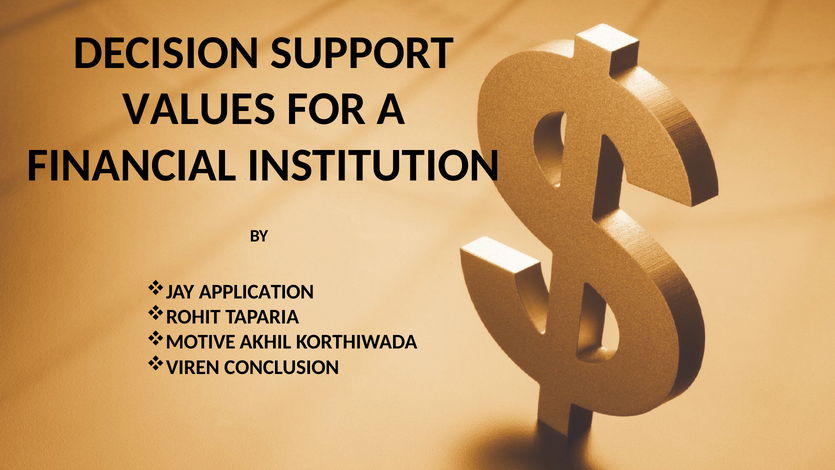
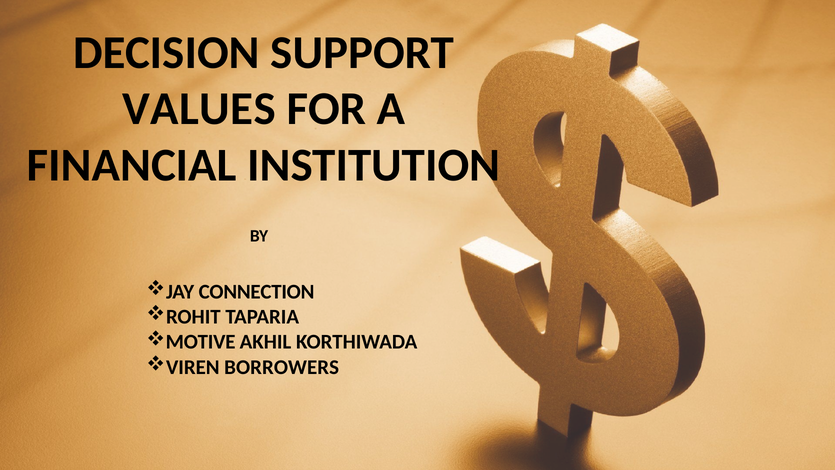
APPLICATION: APPLICATION -> CONNECTION
CONCLUSION: CONCLUSION -> BORROWERS
